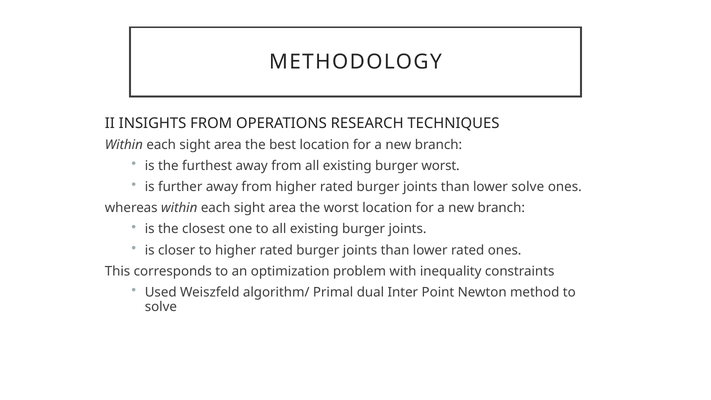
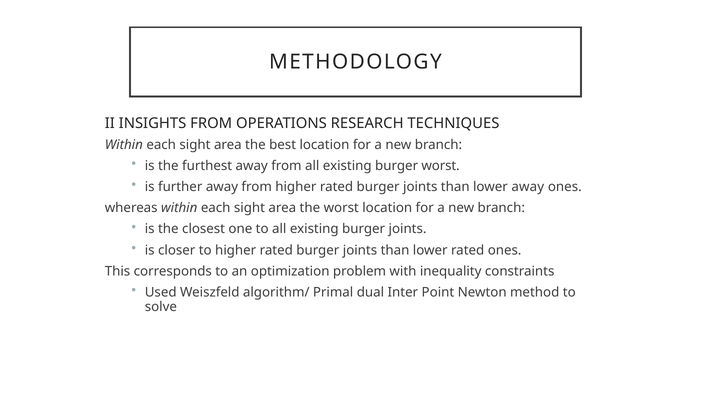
lower solve: solve -> away
